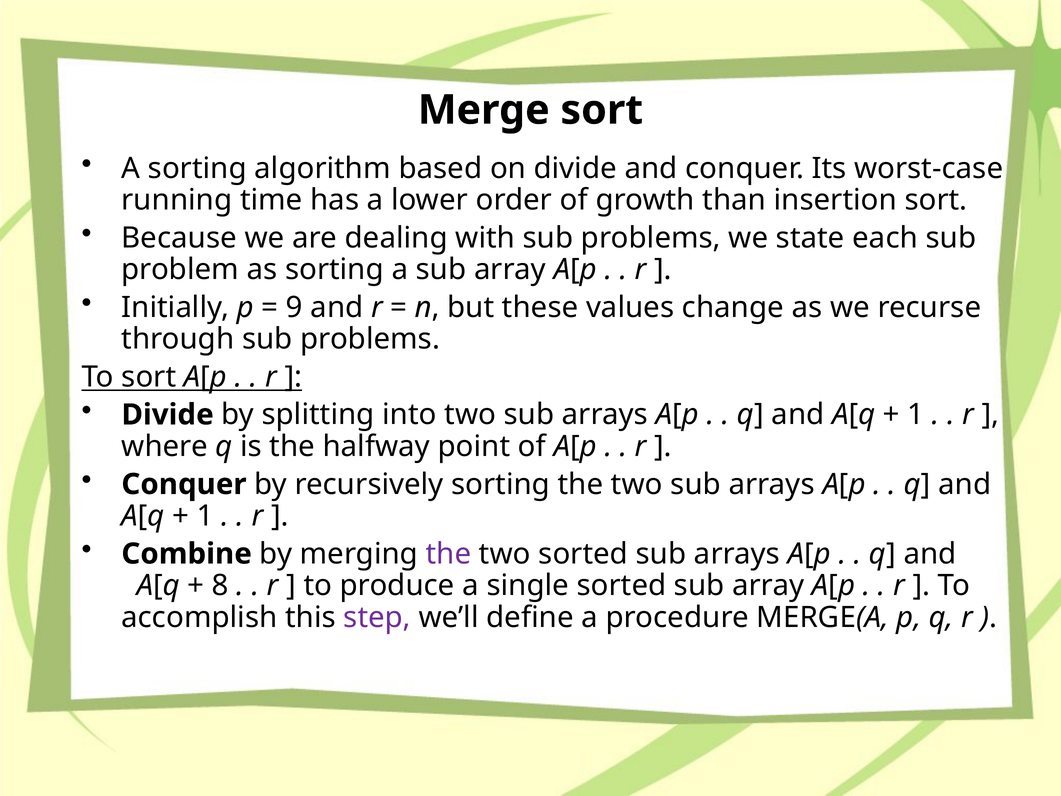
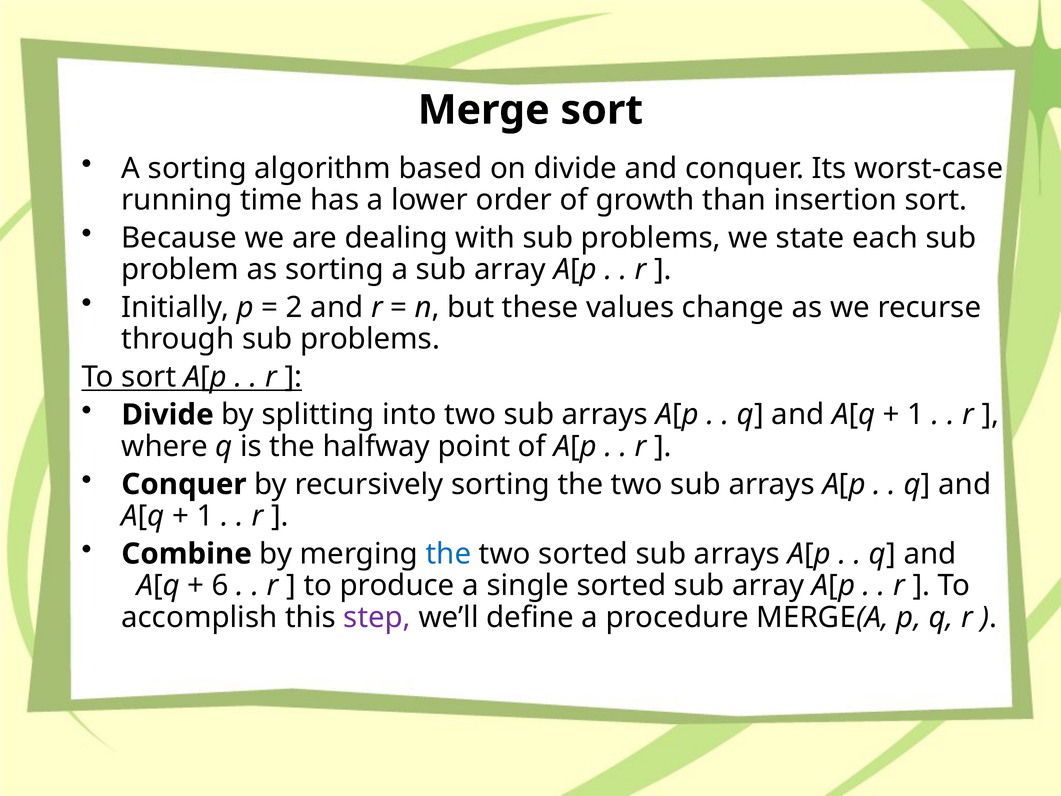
9: 9 -> 2
the at (449, 554) colour: purple -> blue
8: 8 -> 6
